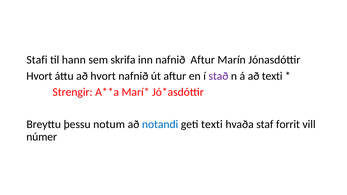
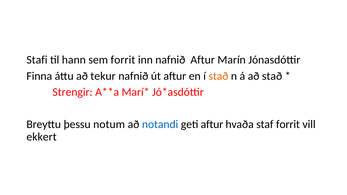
sem skrifa: skrifa -> forrit
Hvort at (39, 76): Hvort -> Finna
að hvort: hvort -> tekur
stað at (218, 76) colour: purple -> orange
að texti: texti -> stað
geti texti: texti -> aftur
númer: númer -> ekkert
